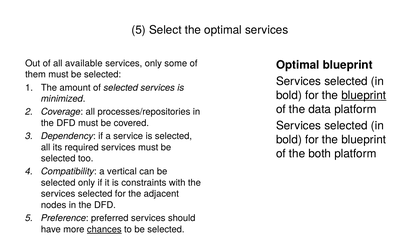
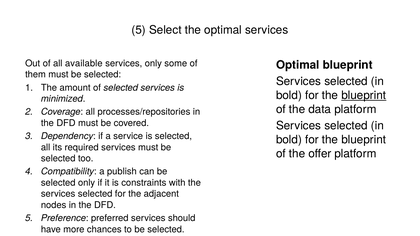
both: both -> offer
vertical: vertical -> publish
chances underline: present -> none
